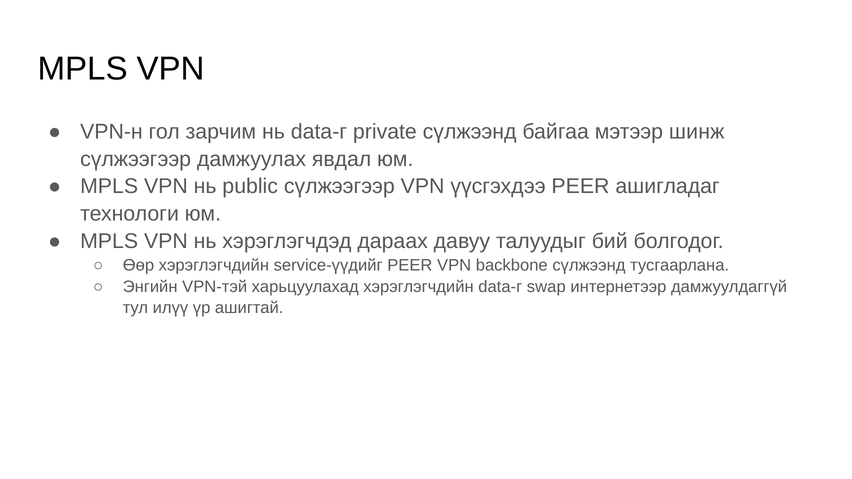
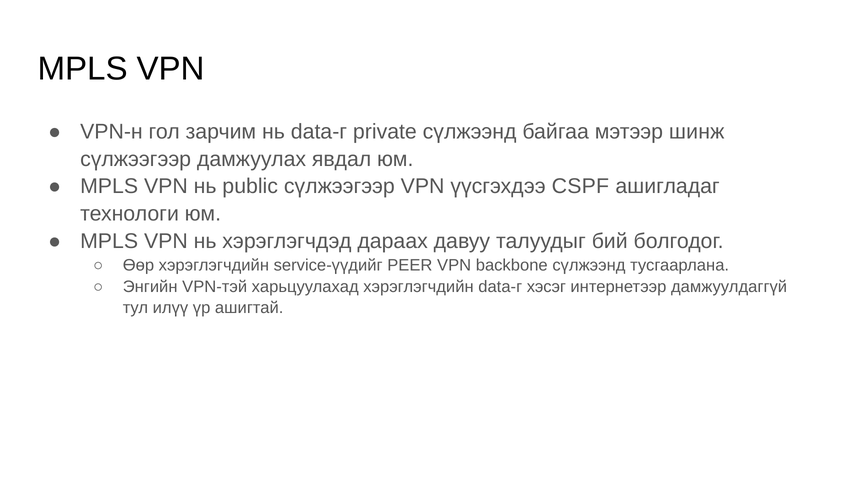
үүсгэхдээ PEER: PEER -> CSPF
swap: swap -> хэсэг
